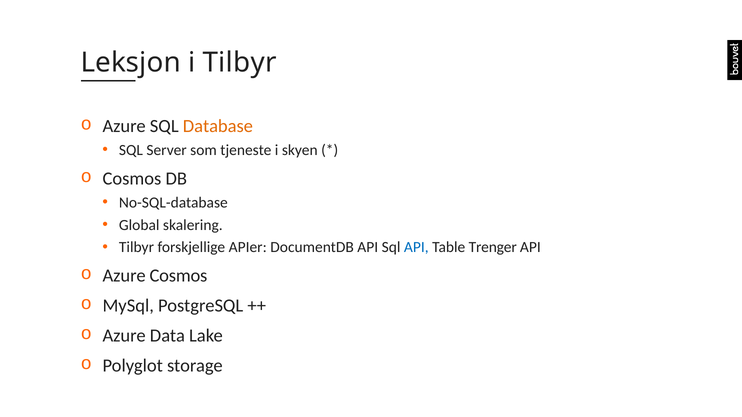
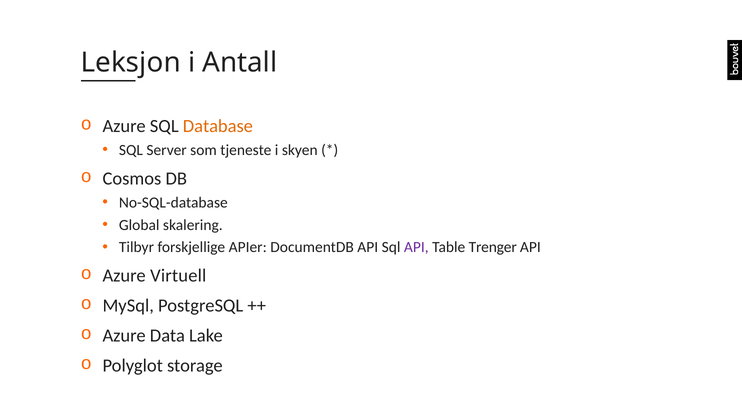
i Tilbyr: Tilbyr -> Antall
API at (416, 248) colour: blue -> purple
Azure Cosmos: Cosmos -> Virtuell
